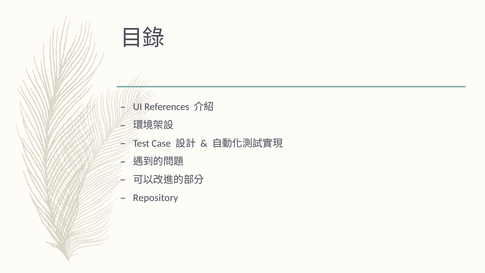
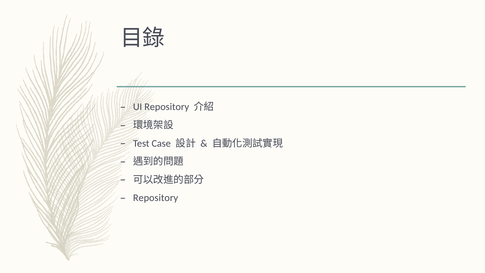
UI References: References -> Repository
